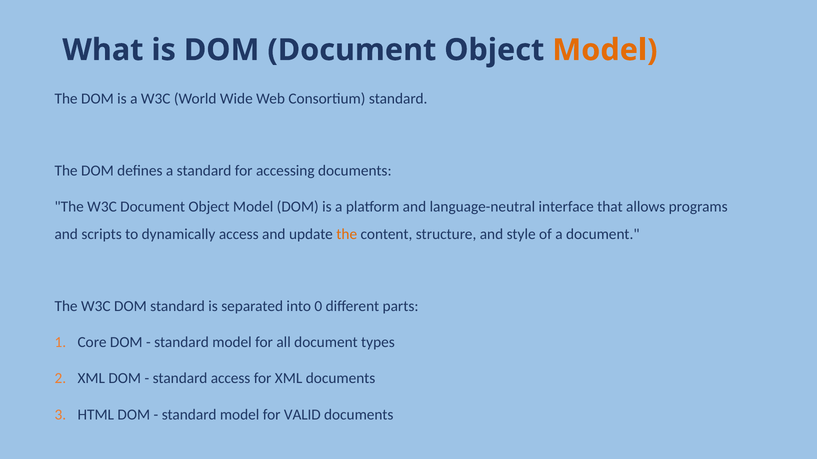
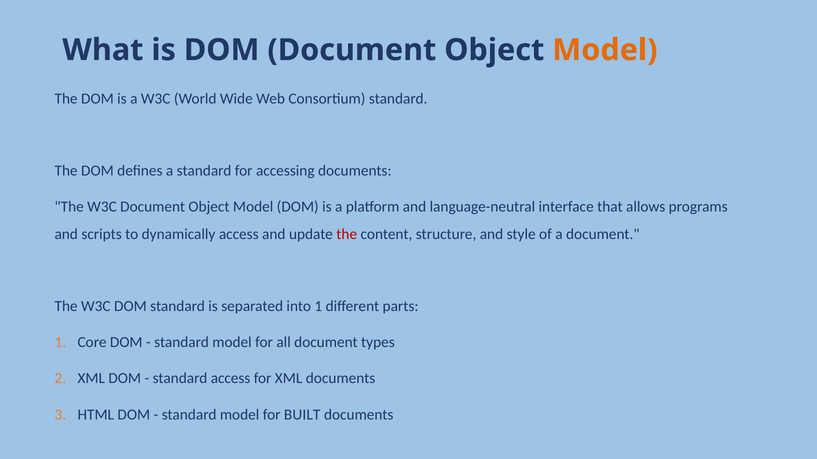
the at (347, 235) colour: orange -> red
into 0: 0 -> 1
VALID: VALID -> BUILT
